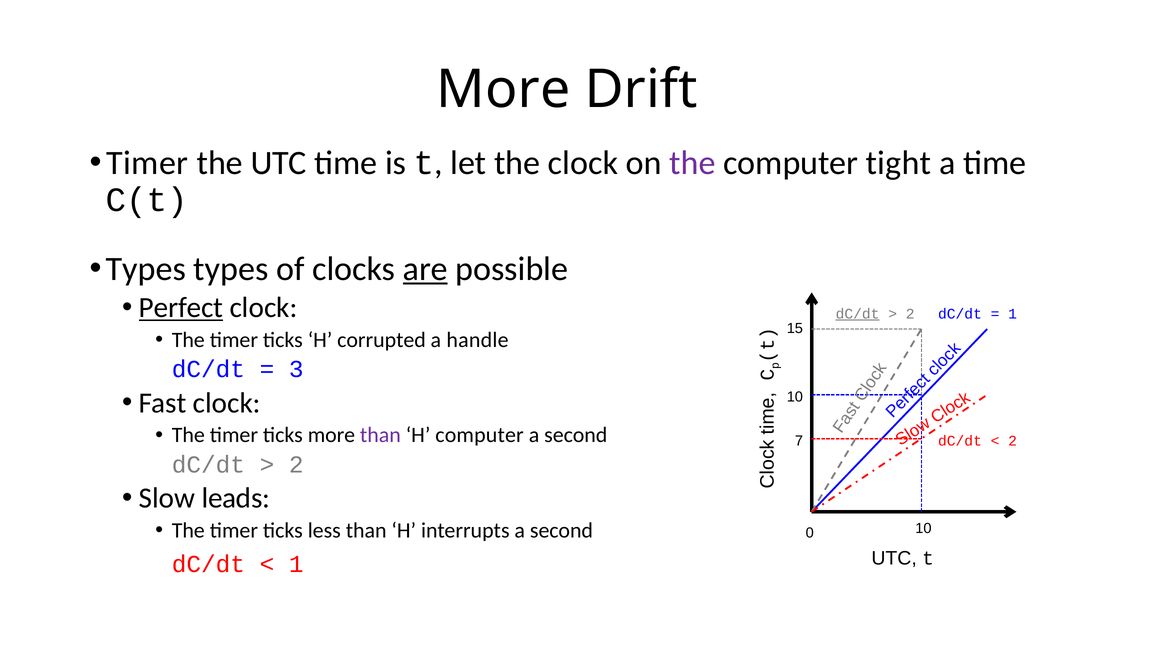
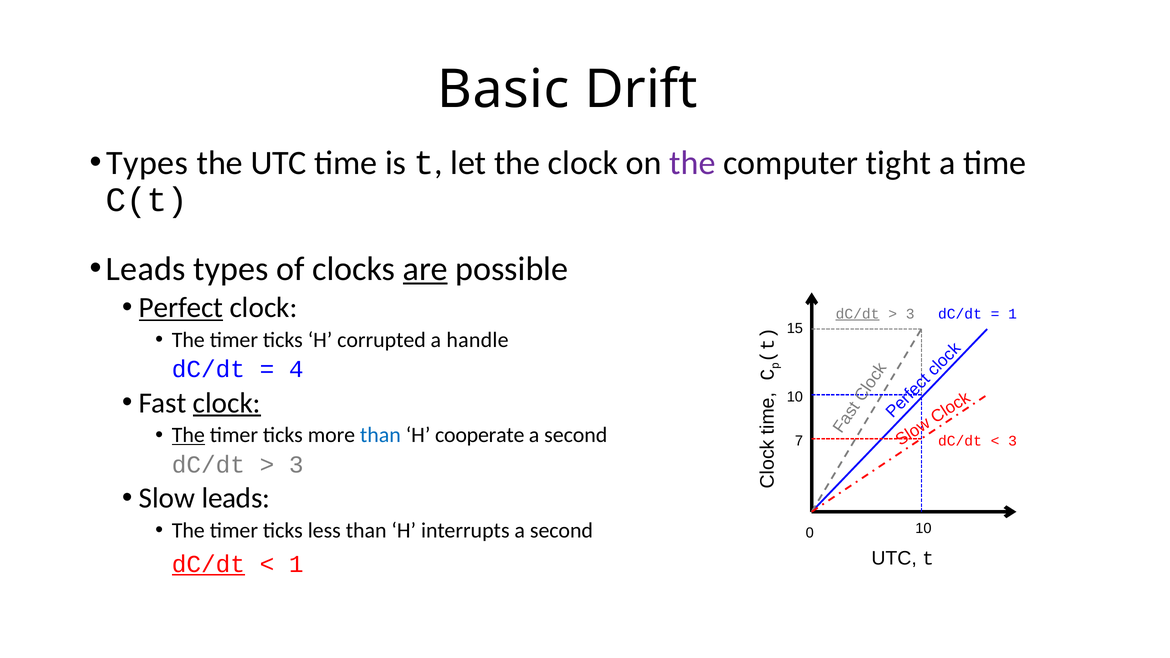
More at (503, 90): More -> Basic
Timer at (147, 163): Timer -> Types
Types at (146, 269): Types -> Leads
2 at (910, 314): 2 -> 3
3: 3 -> 4
clock at (227, 403) underline: none -> present
The at (188, 435) underline: none -> present
than at (380, 435) colour: purple -> blue
H computer: computer -> cooperate
2 at (1013, 441): 2 -> 3
2 at (296, 465): 2 -> 3
dC/dt at (208, 564) underline: none -> present
